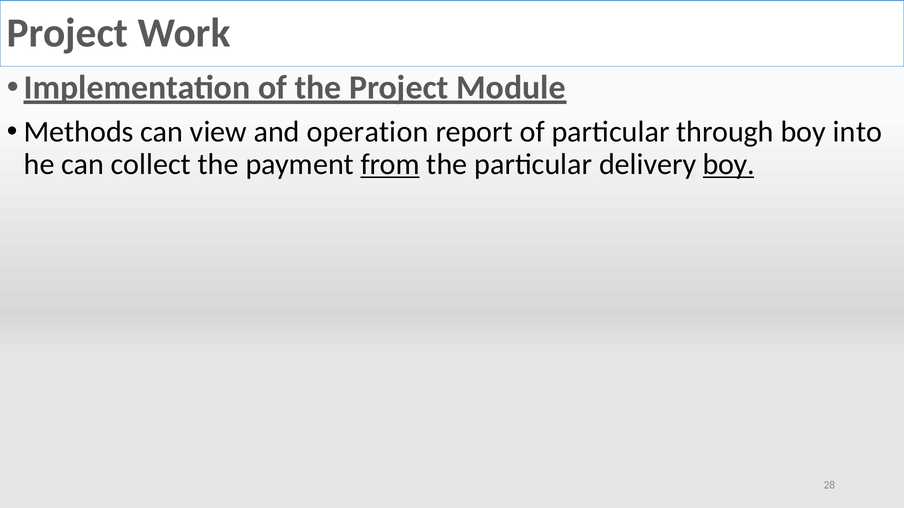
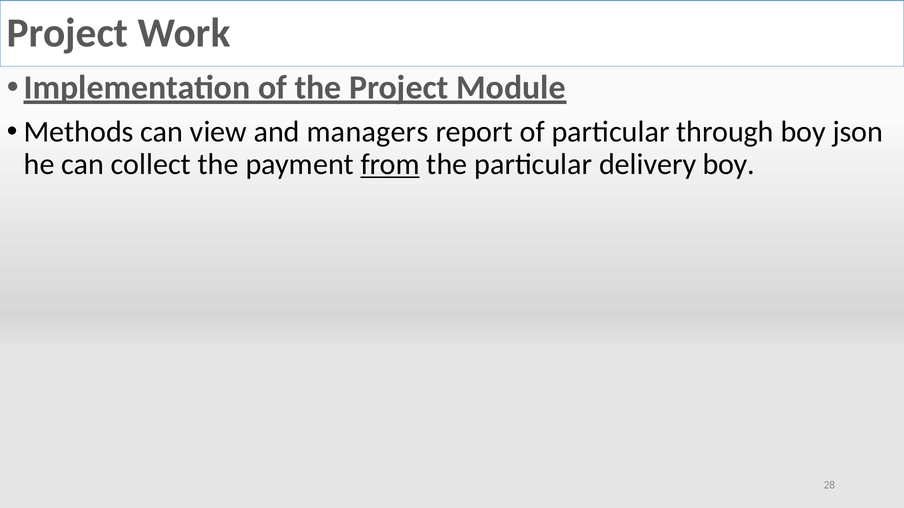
operation: operation -> managers
into: into -> json
boy at (729, 164) underline: present -> none
